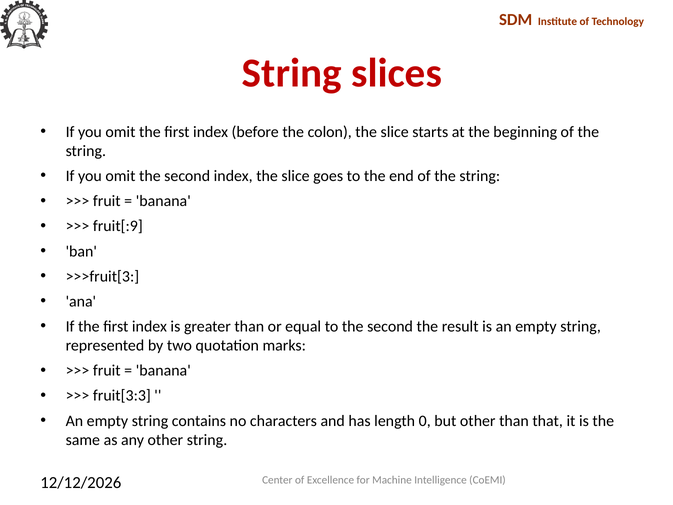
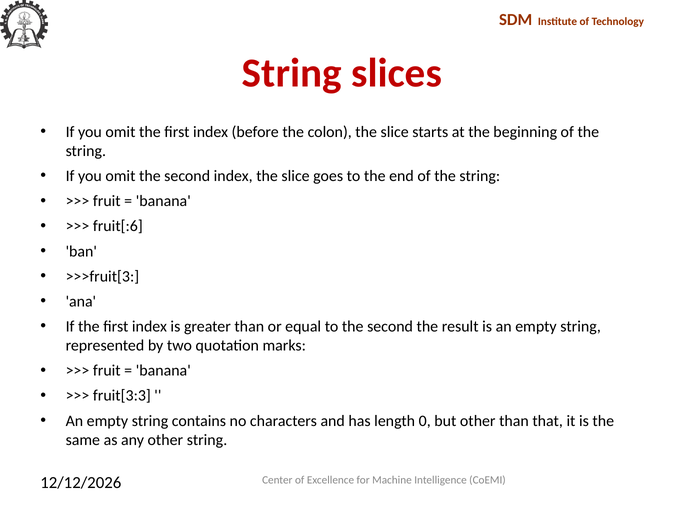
fruit[:9: fruit[:9 -> fruit[:6
